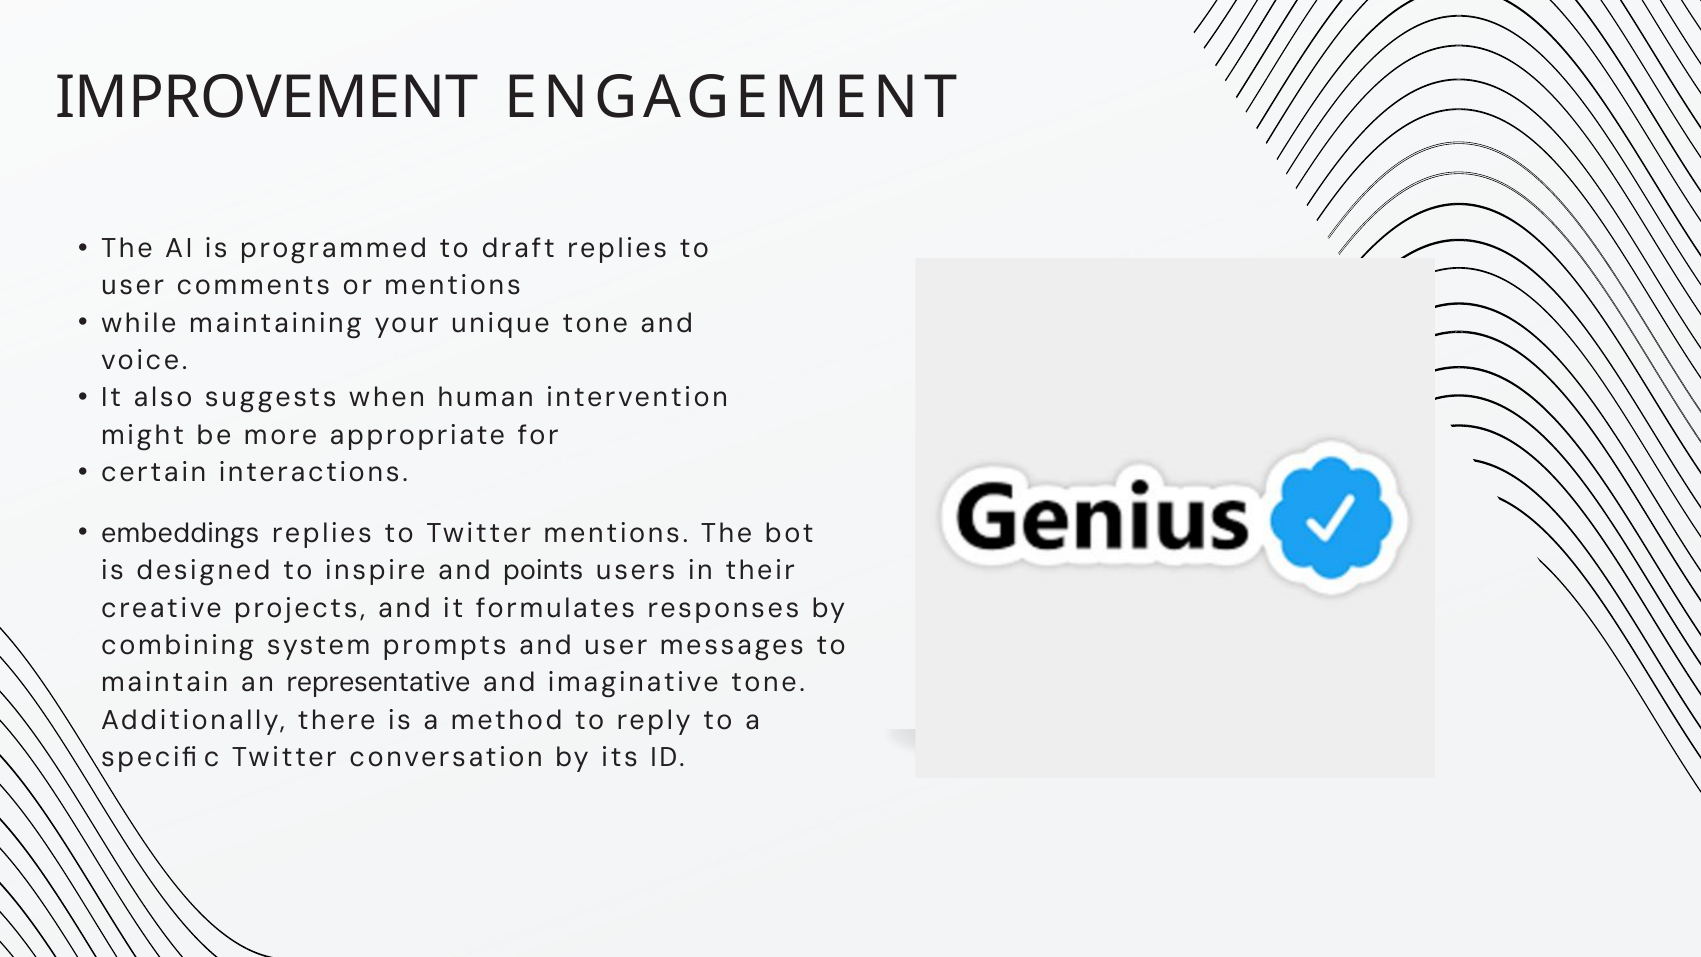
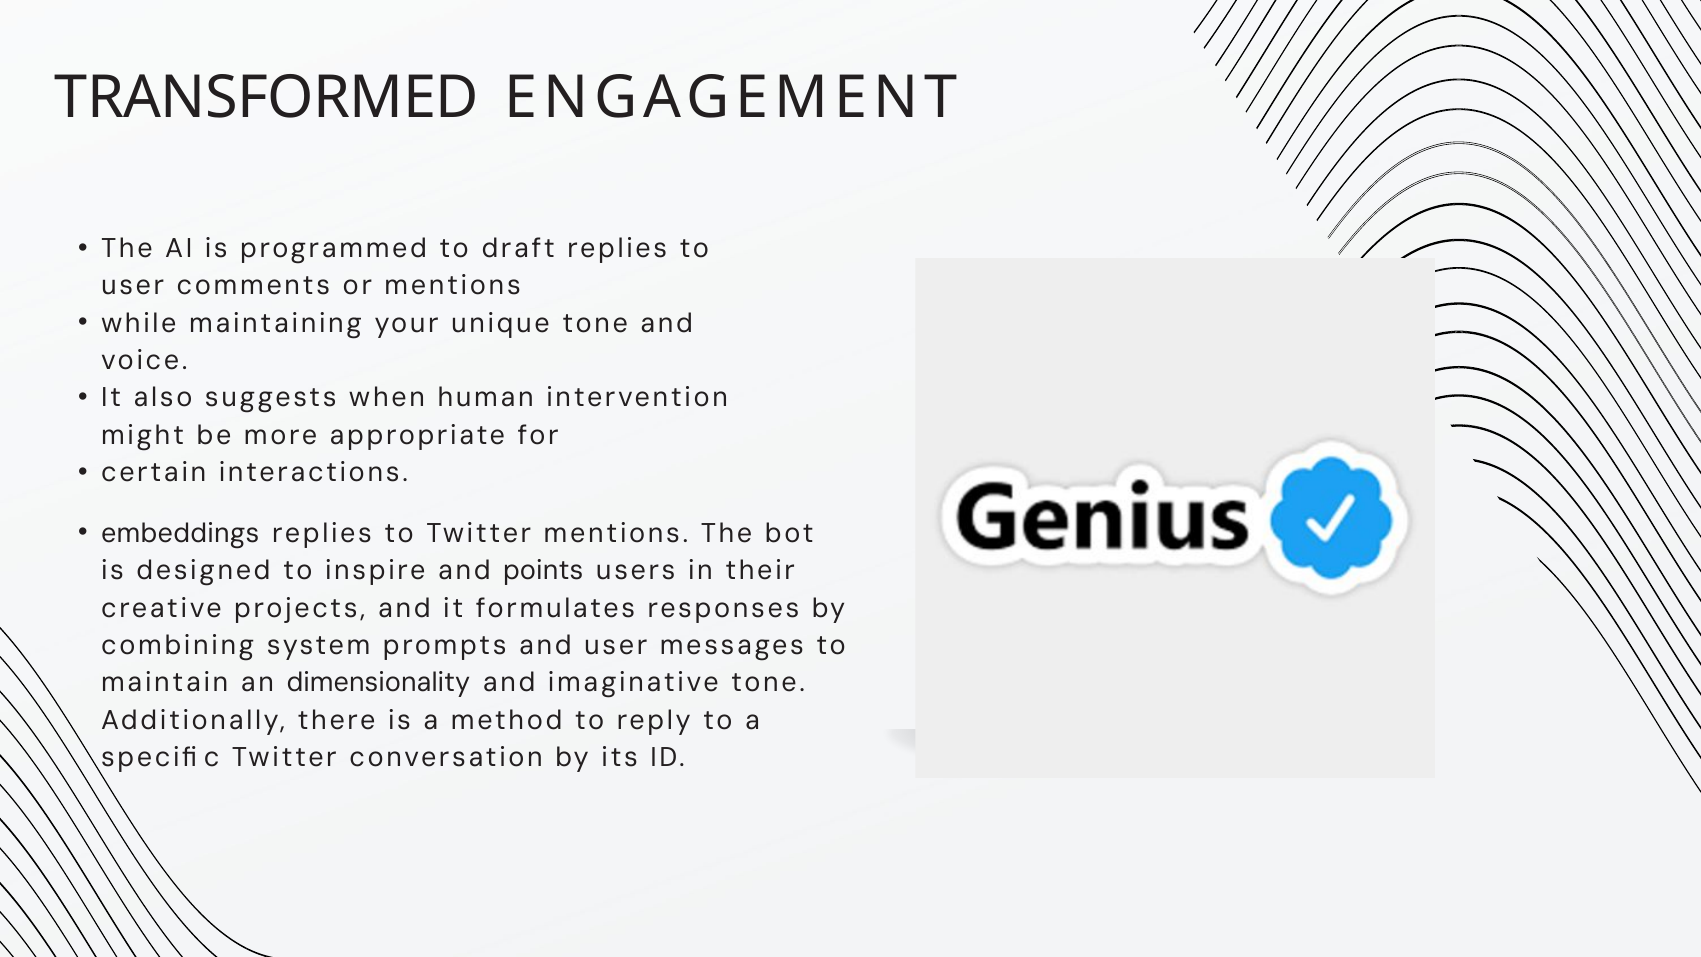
IMPROVEMENT: IMPROVEMENT -> TRANSFORMED
representative: representative -> dimensionality
